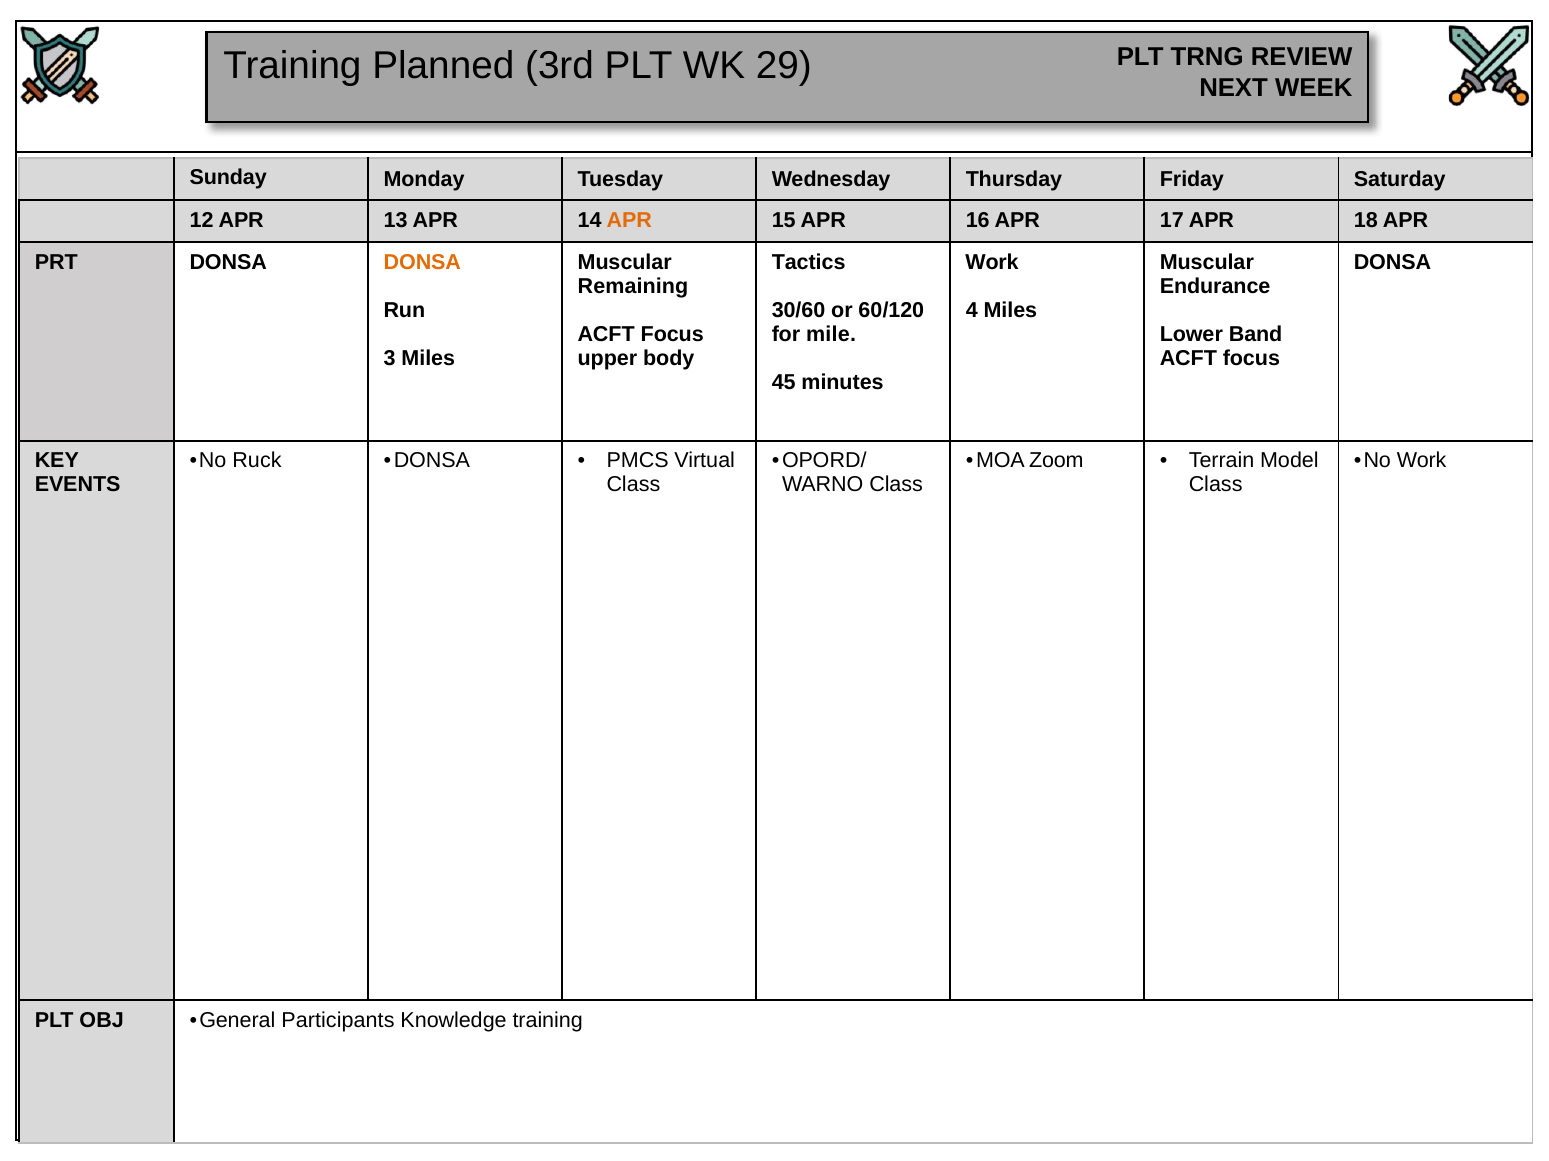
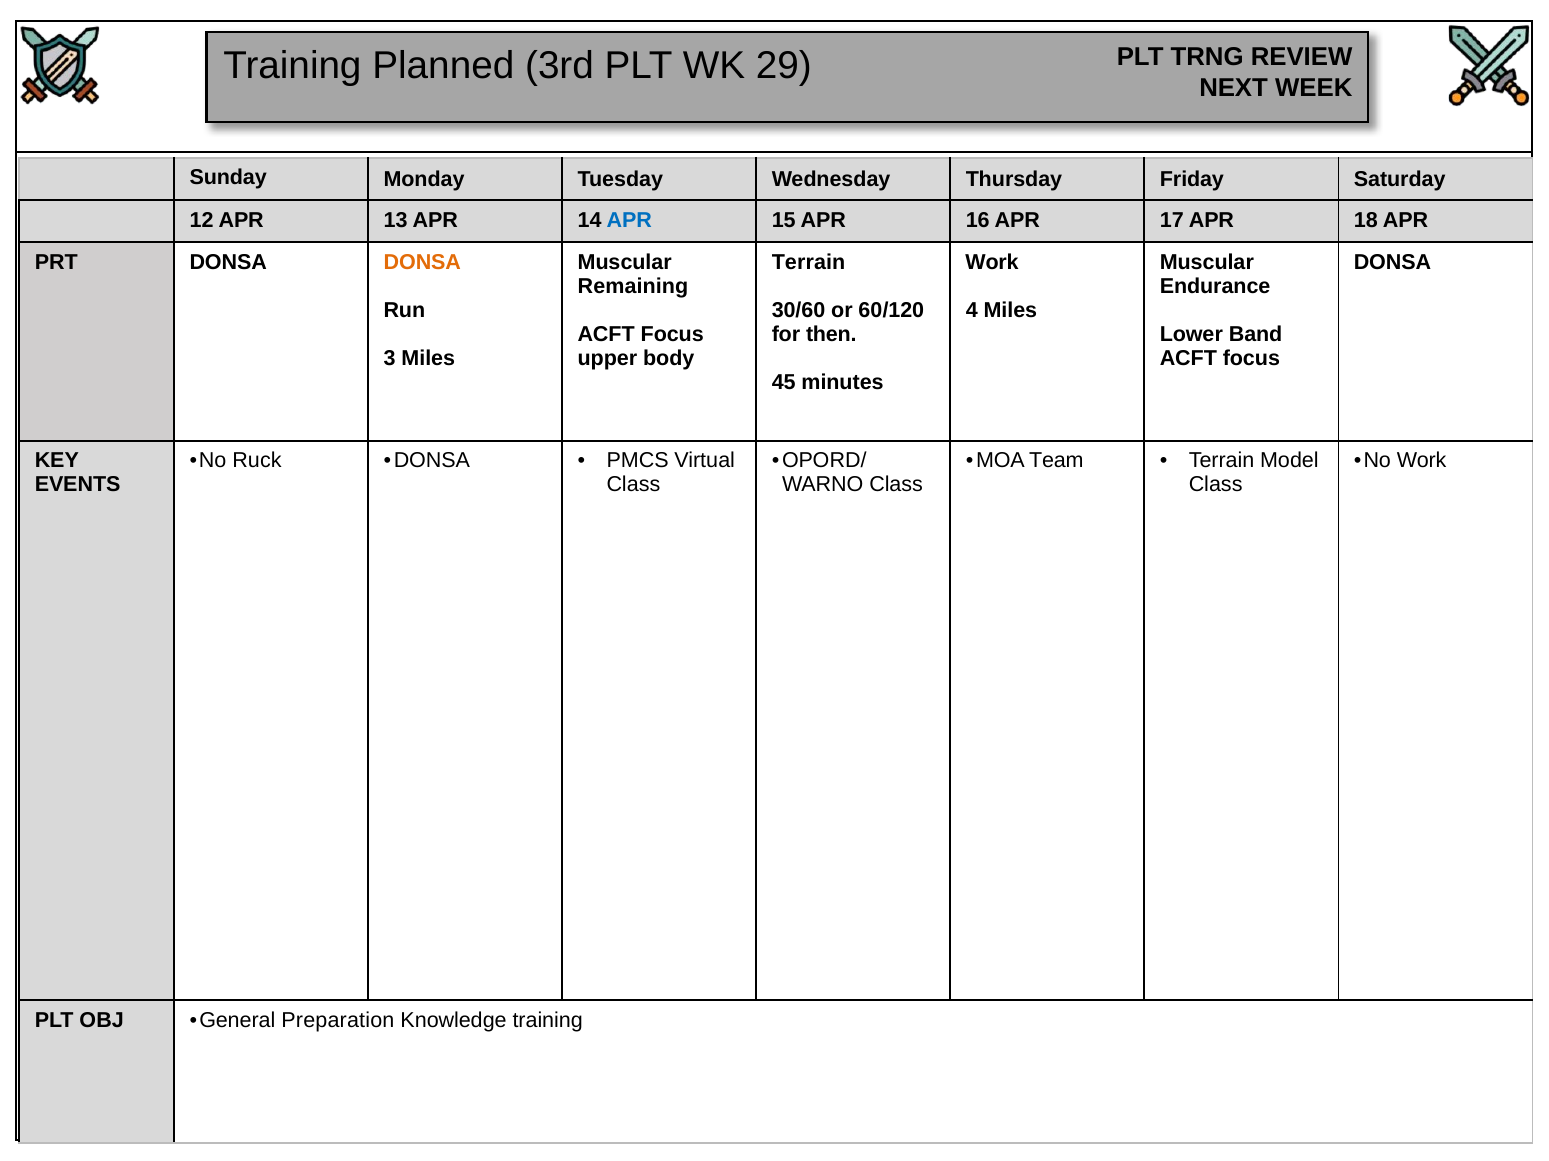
APR at (629, 220) colour: orange -> blue
Tactics at (809, 263): Tactics -> Terrain
mile: mile -> then
MOA Zoom: Zoom -> Team
Participants: Participants -> Preparation
